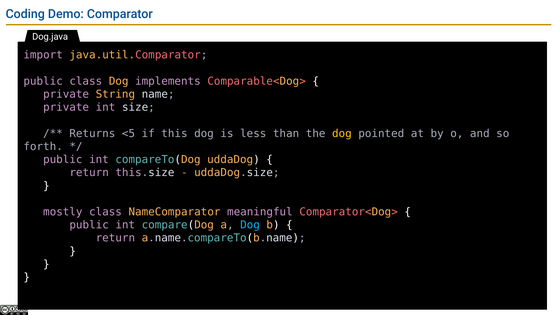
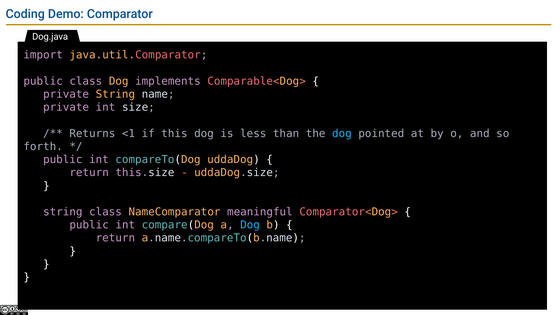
<5: <5 -> <1
dog at (342, 133) colour: yellow -> light blue
mostly at (63, 212): mostly -> string
